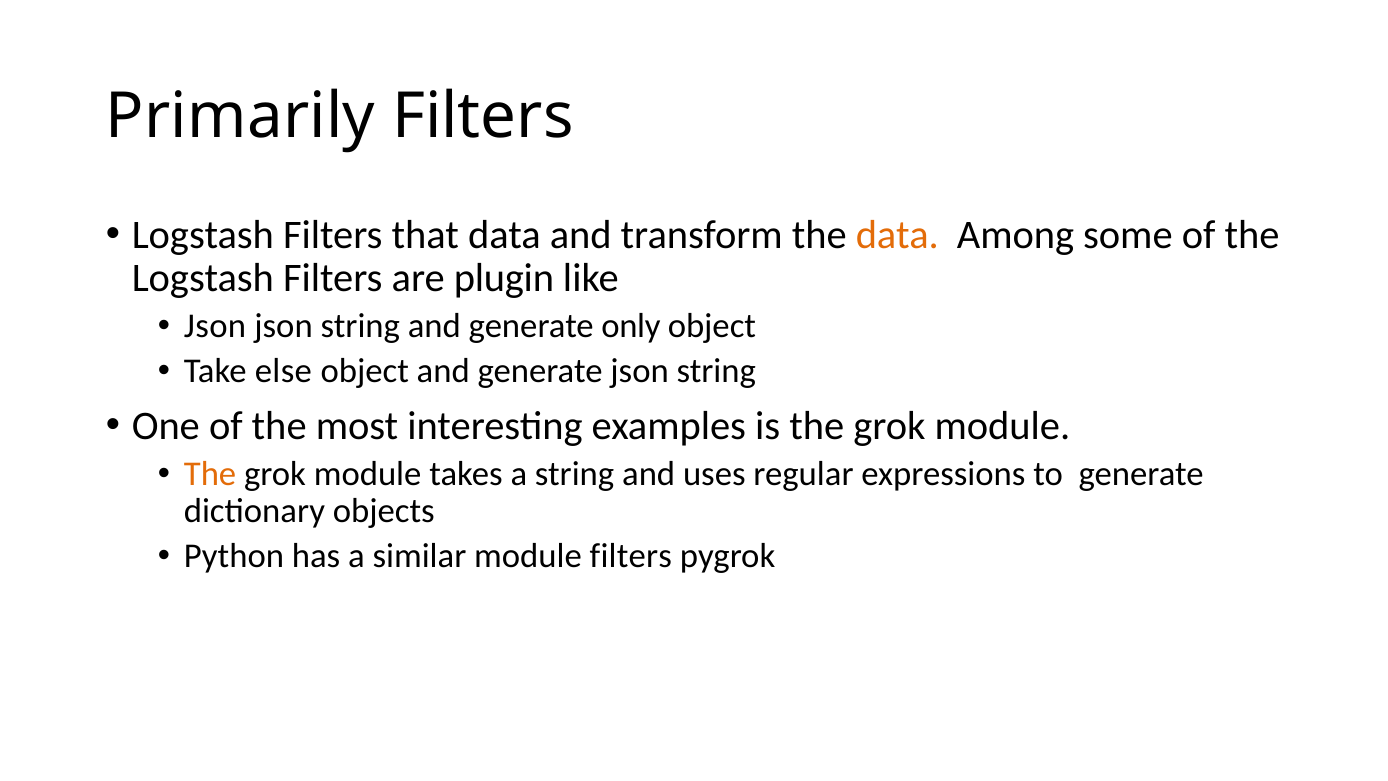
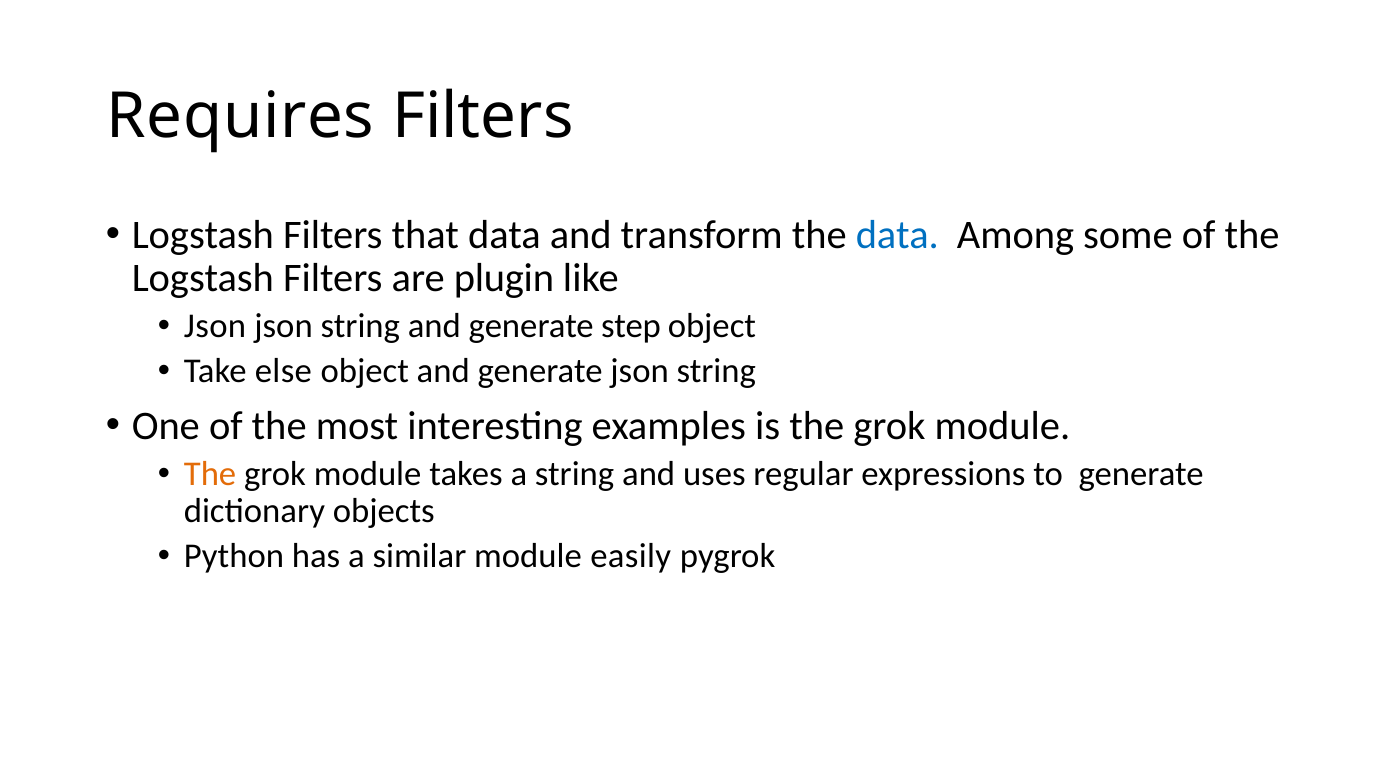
Primarily: Primarily -> Requires
data at (897, 235) colour: orange -> blue
only: only -> step
module filters: filters -> easily
